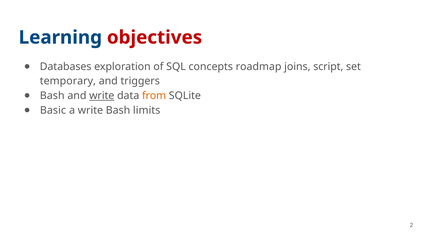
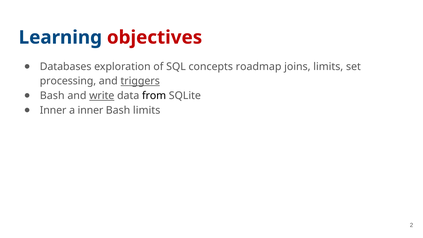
joins script: script -> limits
temporary: temporary -> processing
triggers underline: none -> present
from colour: orange -> black
Basic at (53, 110): Basic -> Inner
a write: write -> inner
